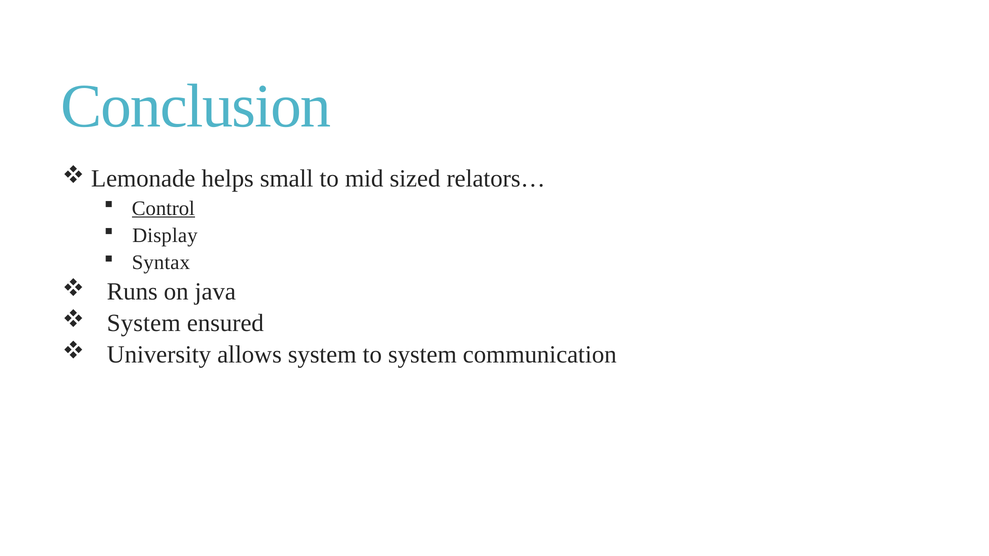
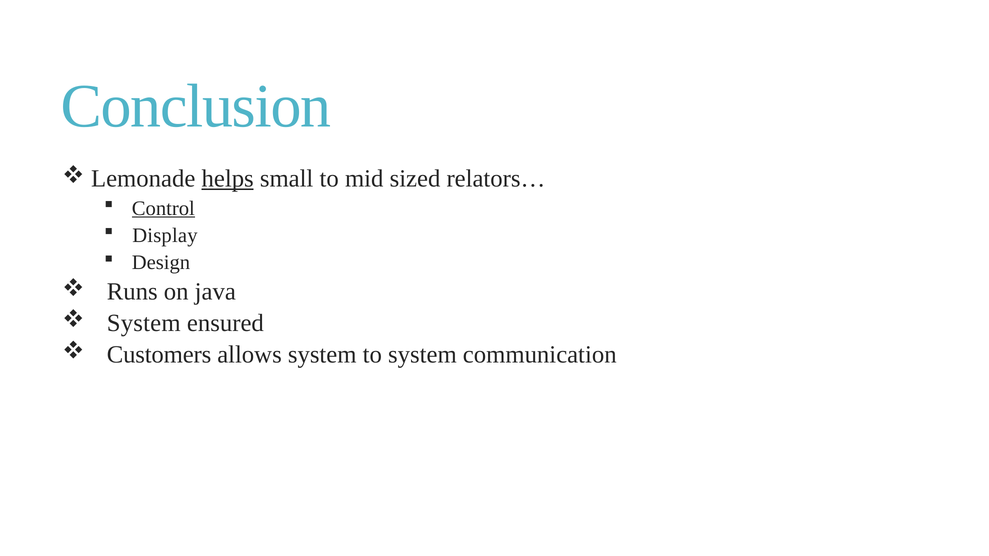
helps underline: none -> present
Syntax: Syntax -> Design
University: University -> Customers
